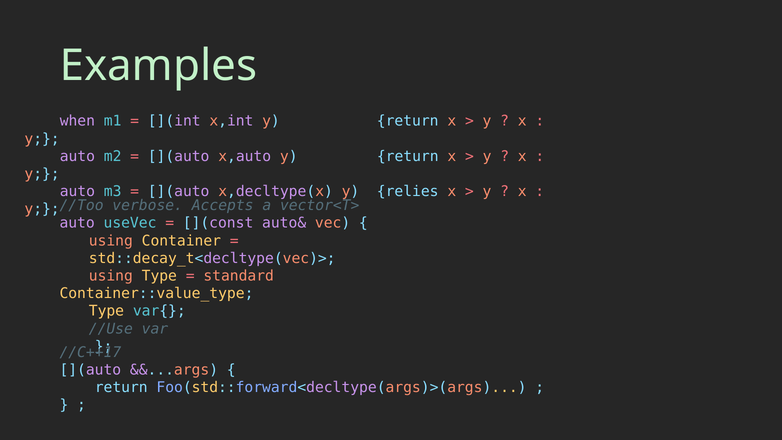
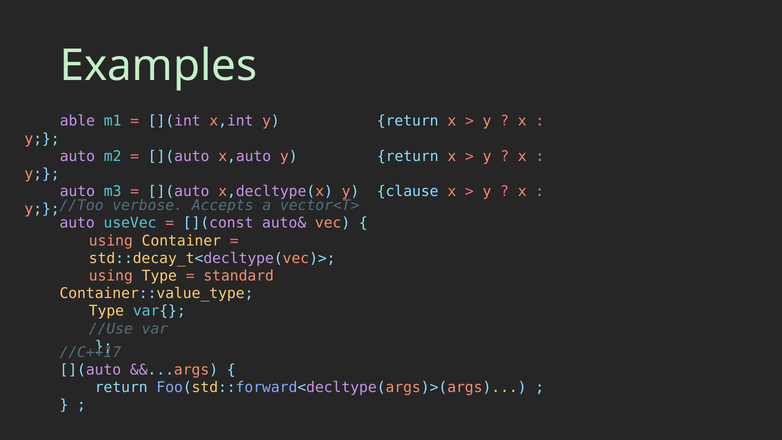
when: when -> able
relies: relies -> clause
